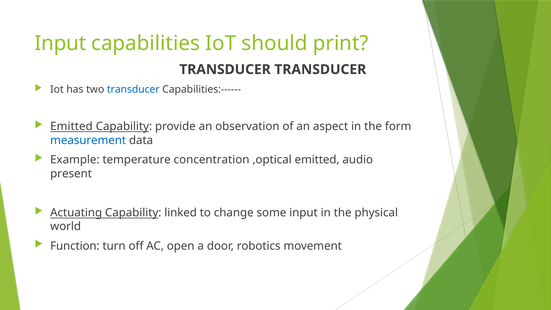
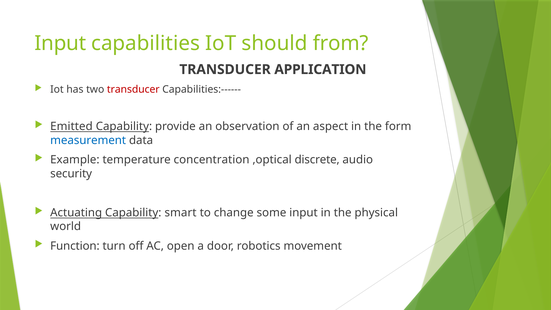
print: print -> from
TRANSDUCER TRANSDUCER: TRANSDUCER -> APPLICATION
transducer at (133, 89) colour: blue -> red
,optical emitted: emitted -> discrete
present: present -> security
linked: linked -> smart
